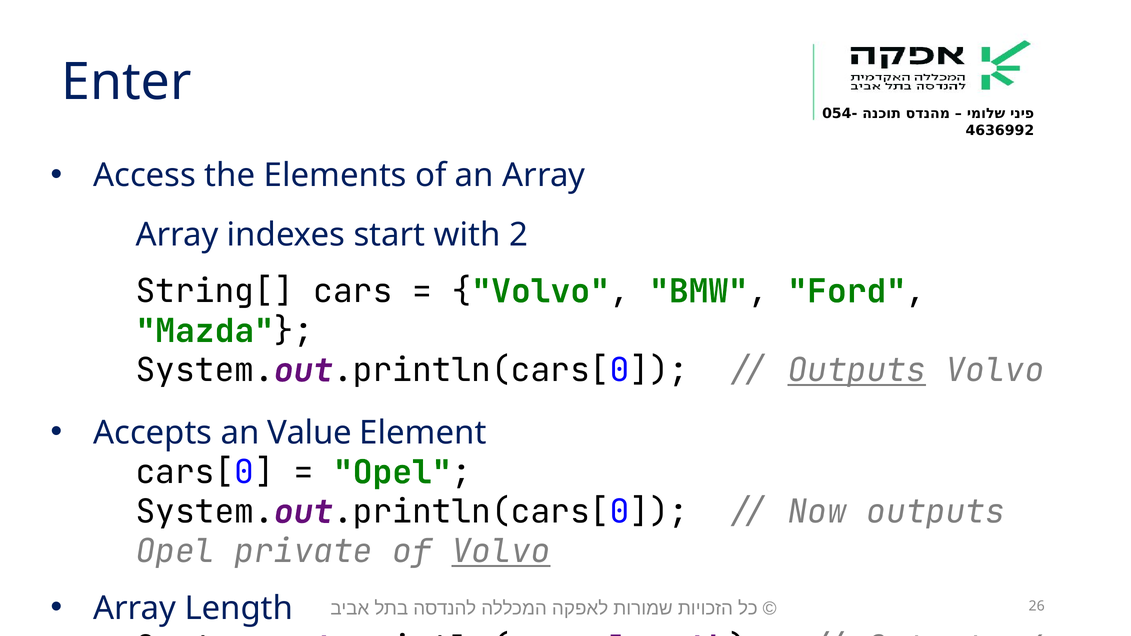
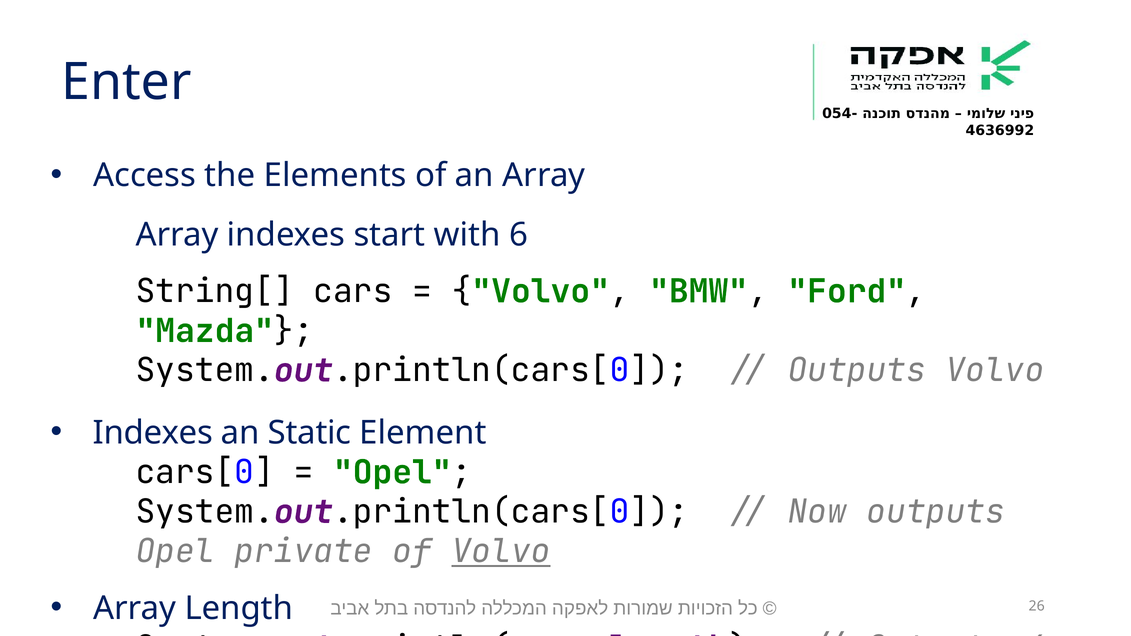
2: 2 -> 6
Outputs at (857, 371) underline: present -> none
Accepts at (153, 433): Accepts -> Indexes
Value: Value -> Static
